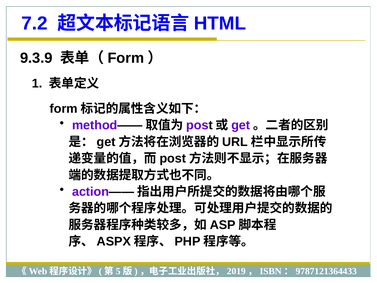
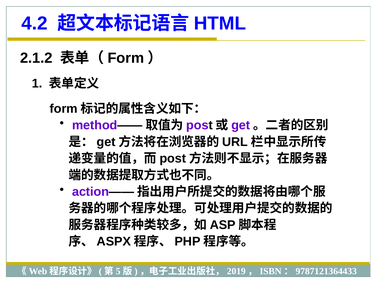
7.2: 7.2 -> 4.2
9.3.9: 9.3.9 -> 2.1.2
